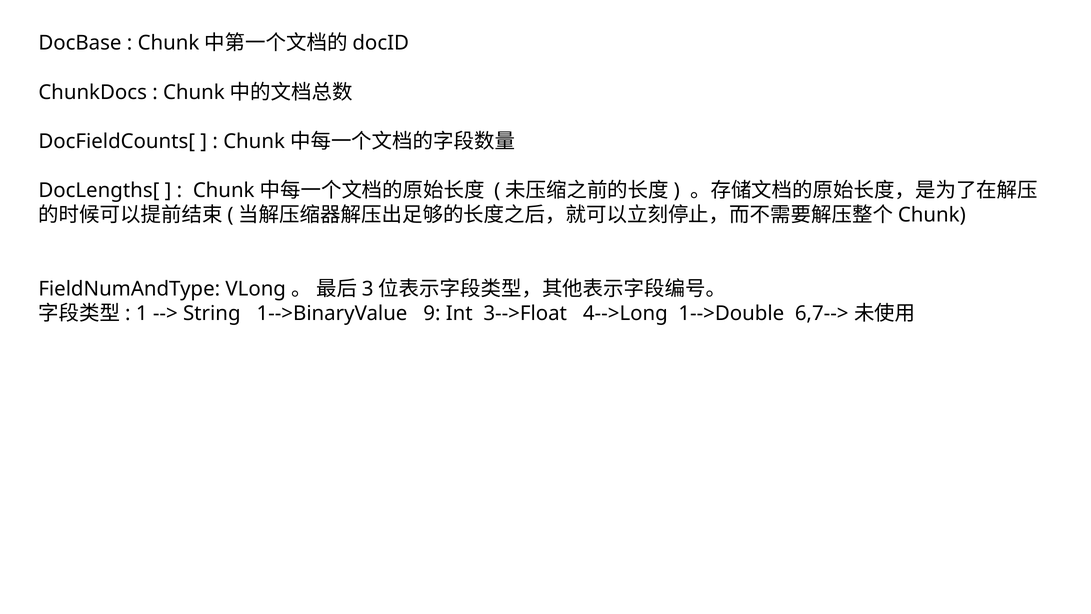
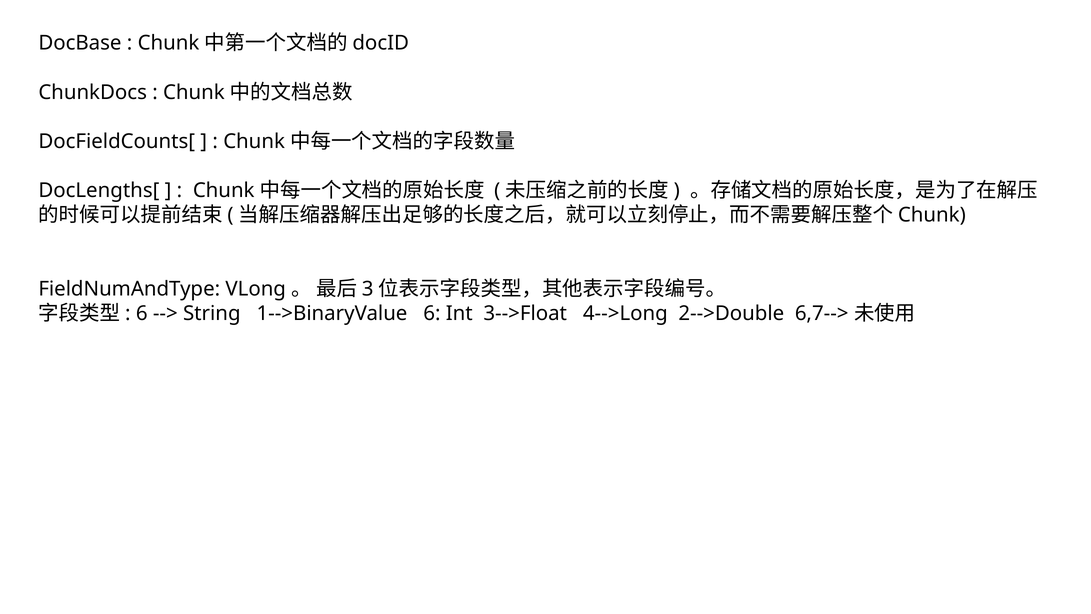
1 at (142, 313): 1 -> 6
1-->BinaryValue 9: 9 -> 6
1-->Double: 1-->Double -> 2-->Double
